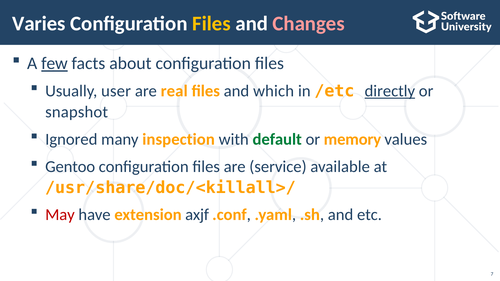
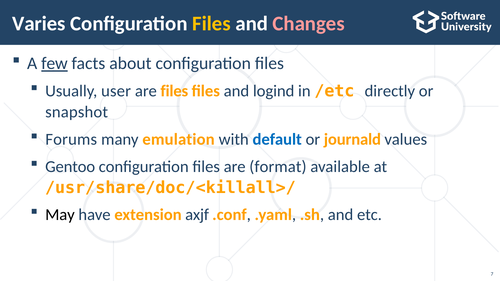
are real: real -> files
which: which -> logind
directly underline: present -> none
Ignored: Ignored -> Forums
inspection: inspection -> emulation
default colour: green -> blue
memory: memory -> journald
service: service -> format
May colour: red -> black
